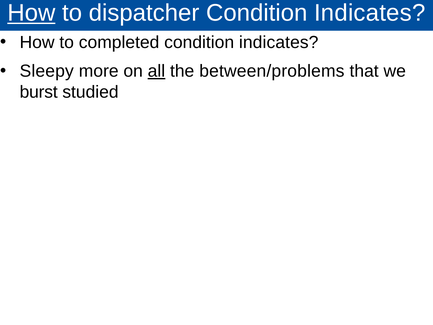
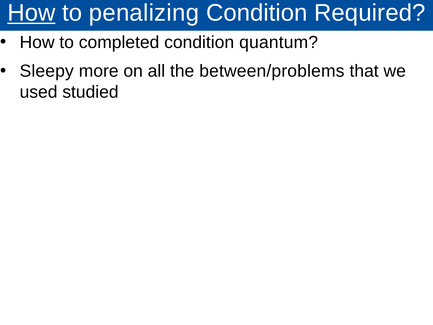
dispatcher: dispatcher -> penalizing
Indicates at (370, 13): Indicates -> Required
indicates at (279, 42): indicates -> quantum
all underline: present -> none
burst: burst -> used
